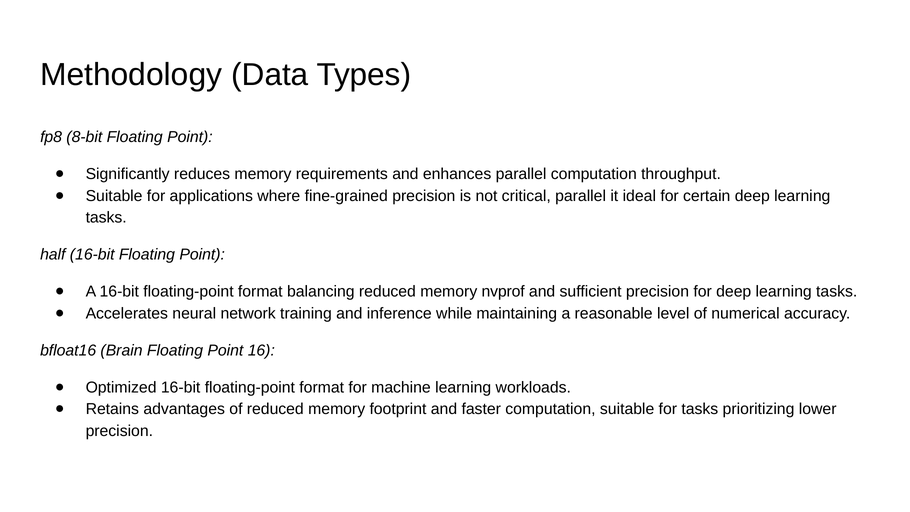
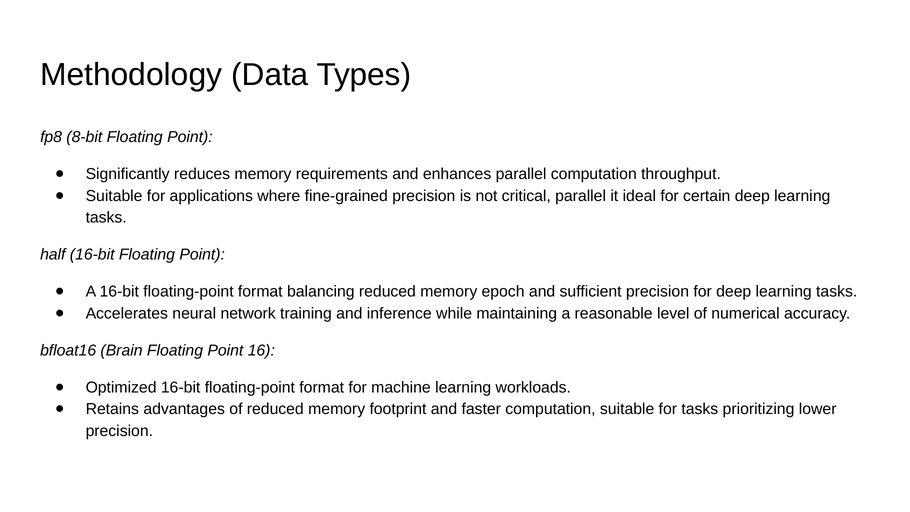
nvprof: nvprof -> epoch
